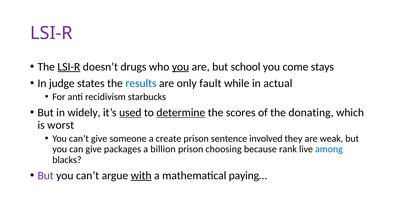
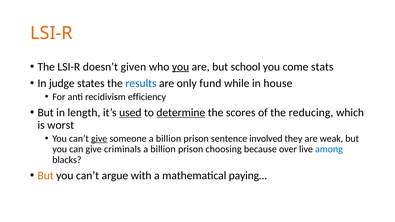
LSI-R at (51, 33) colour: purple -> orange
LSI-R at (69, 67) underline: present -> none
drugs: drugs -> given
stays: stays -> stats
fault: fault -> fund
actual: actual -> house
starbucks: starbucks -> efficiency
widely: widely -> length
donating: donating -> reducing
give at (99, 139) underline: none -> present
someone a create: create -> billion
packages: packages -> criminals
rank: rank -> over
But at (46, 176) colour: purple -> orange
with underline: present -> none
